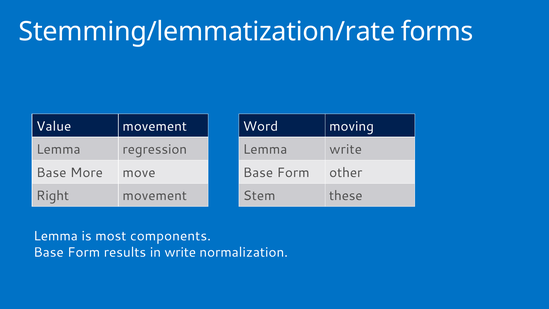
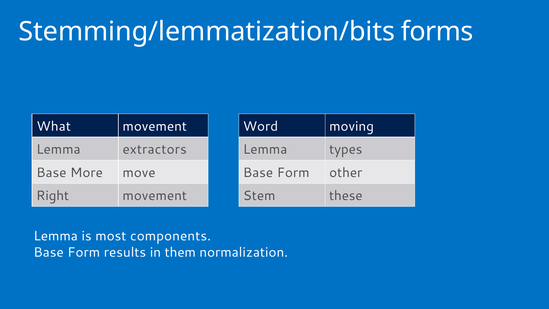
Stemming/lemmatization/rate: Stemming/lemmatization/rate -> Stemming/lemmatization/bits
Value: Value -> What
regression: regression -> extractors
Lemma write: write -> types
in write: write -> them
